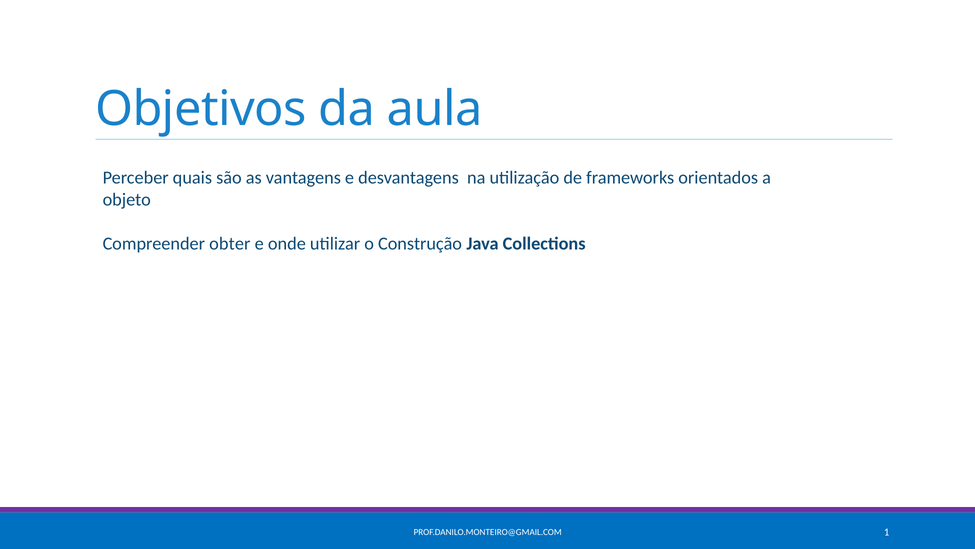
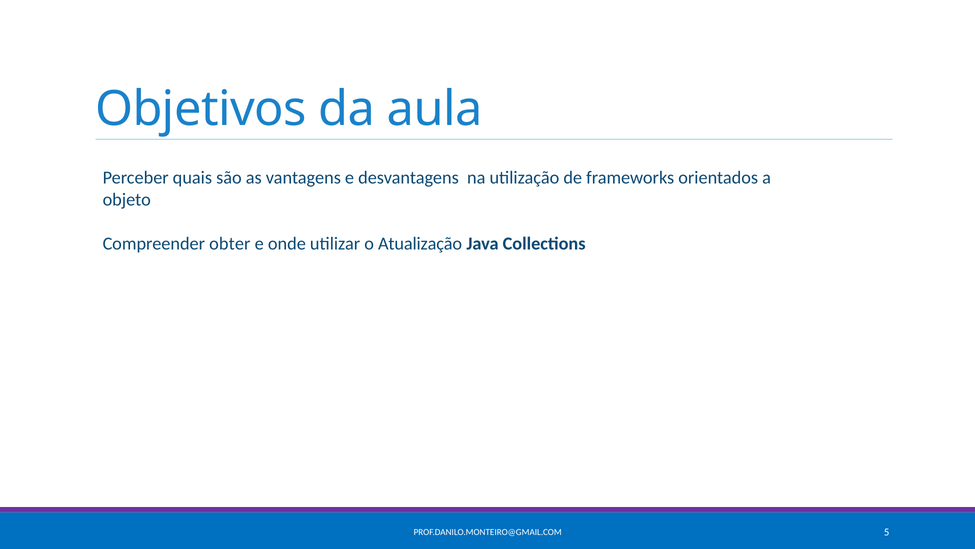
Construção: Construção -> Atualização
1: 1 -> 5
